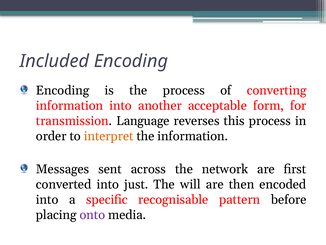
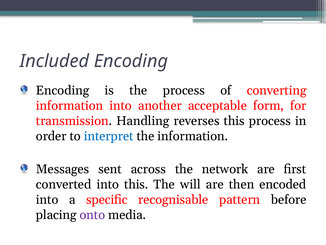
Language: Language -> Handling
interpret colour: orange -> blue
into just: just -> this
